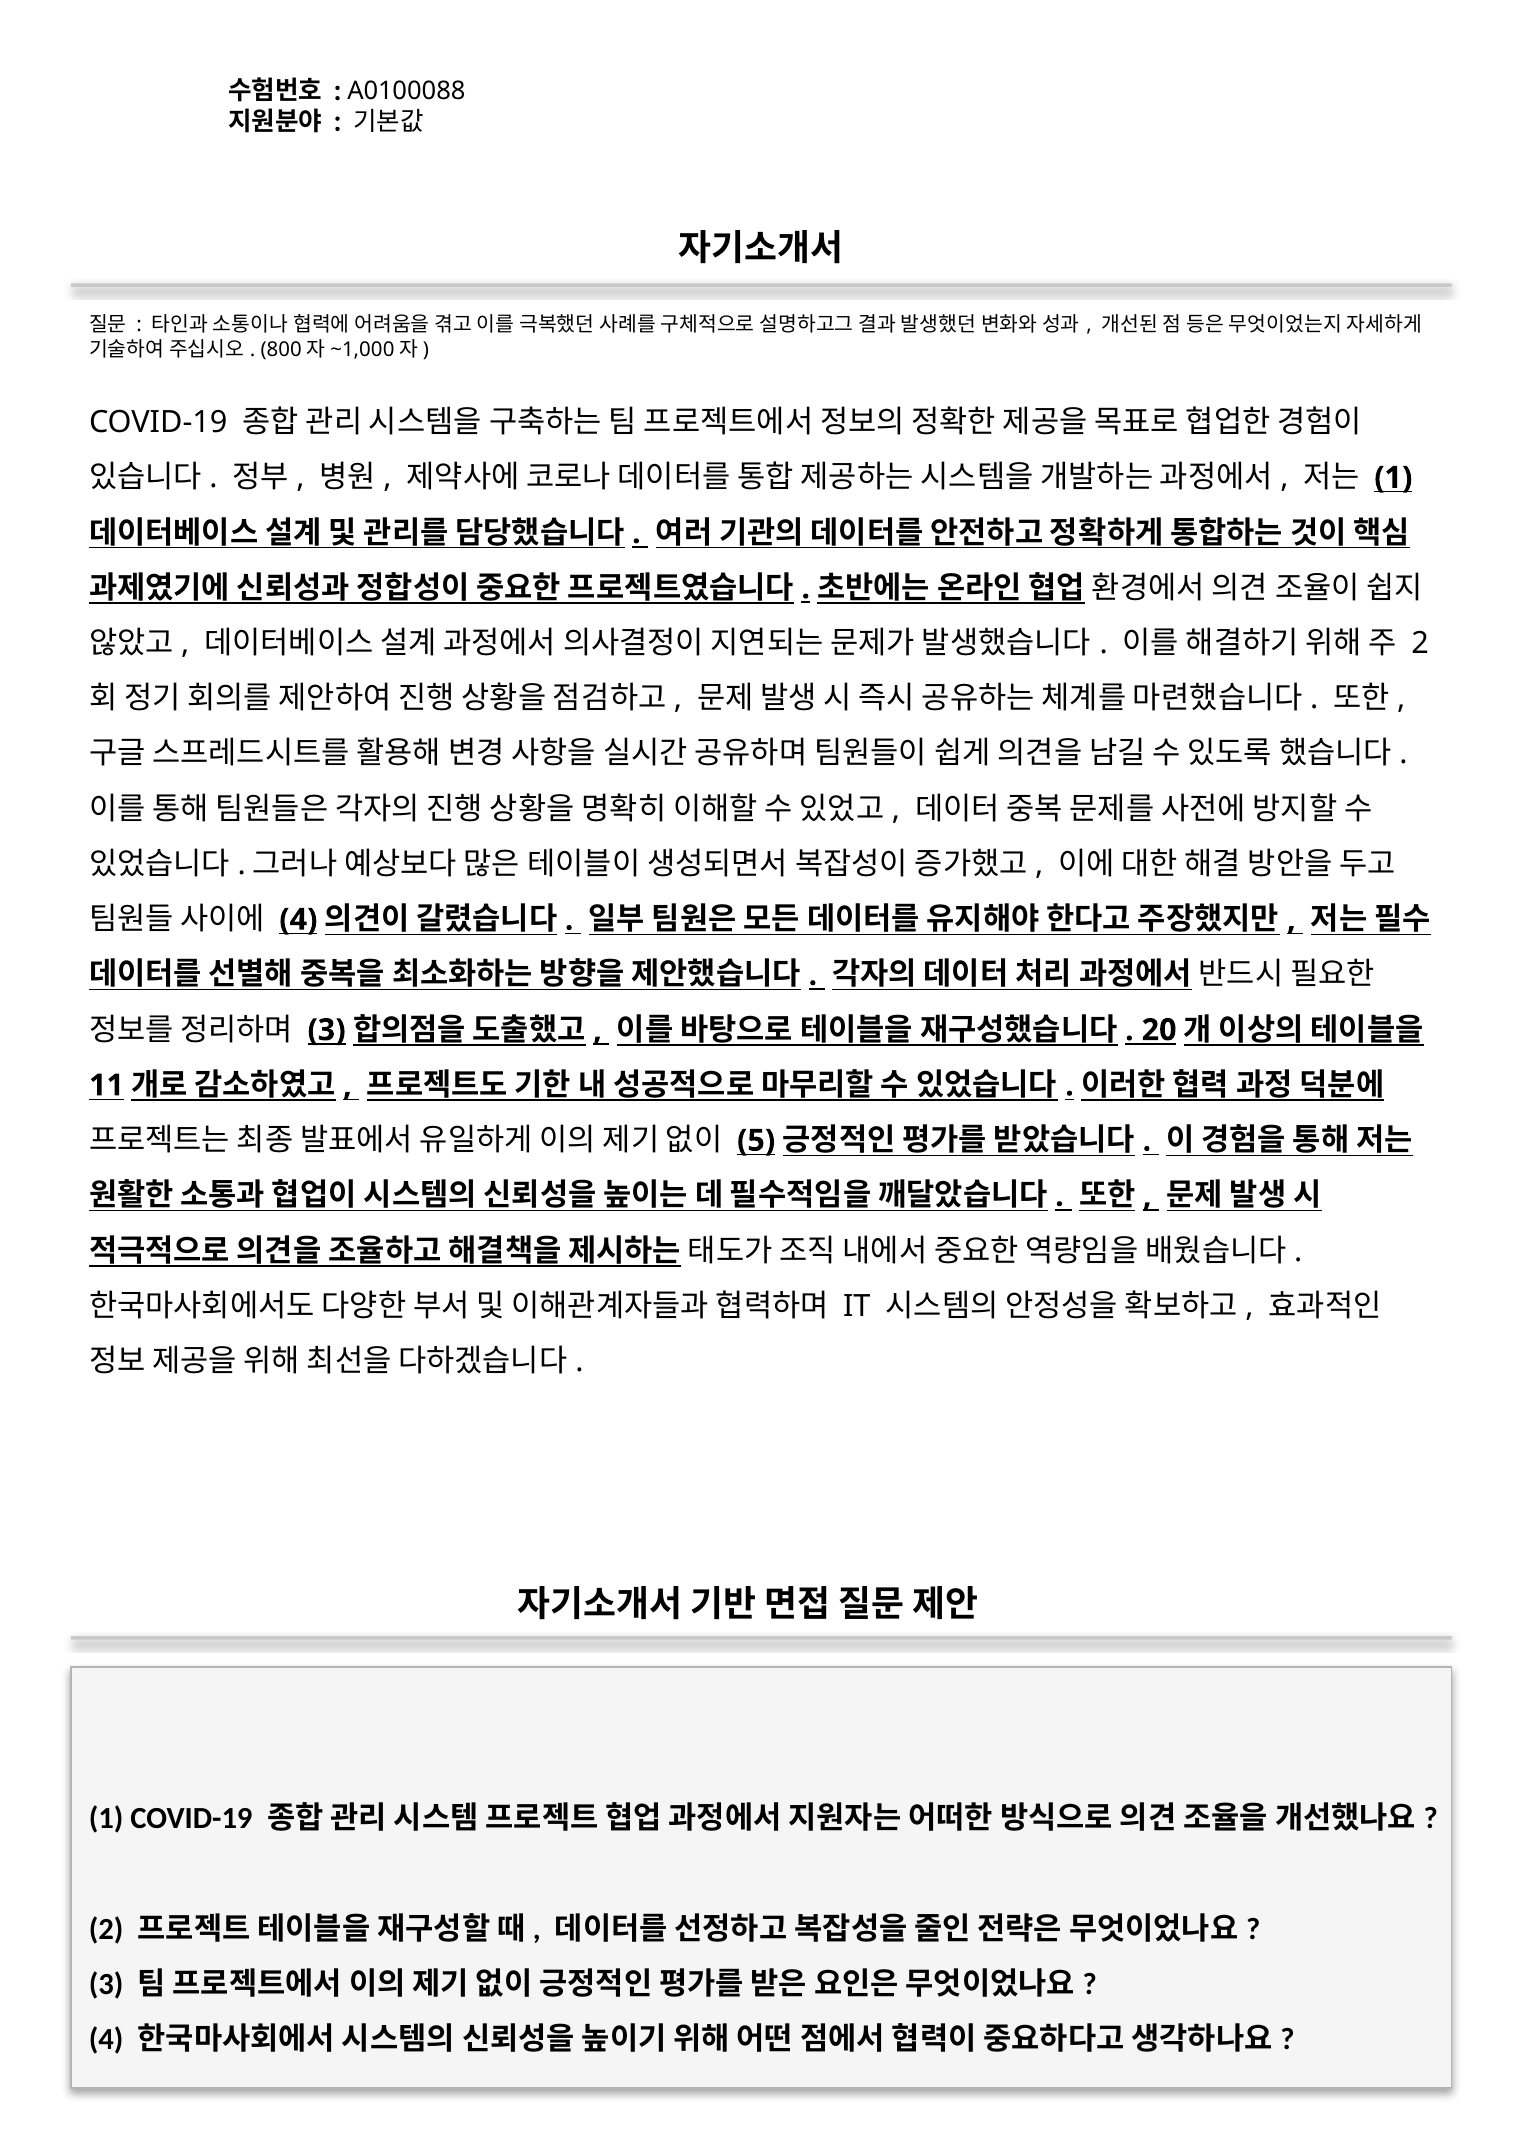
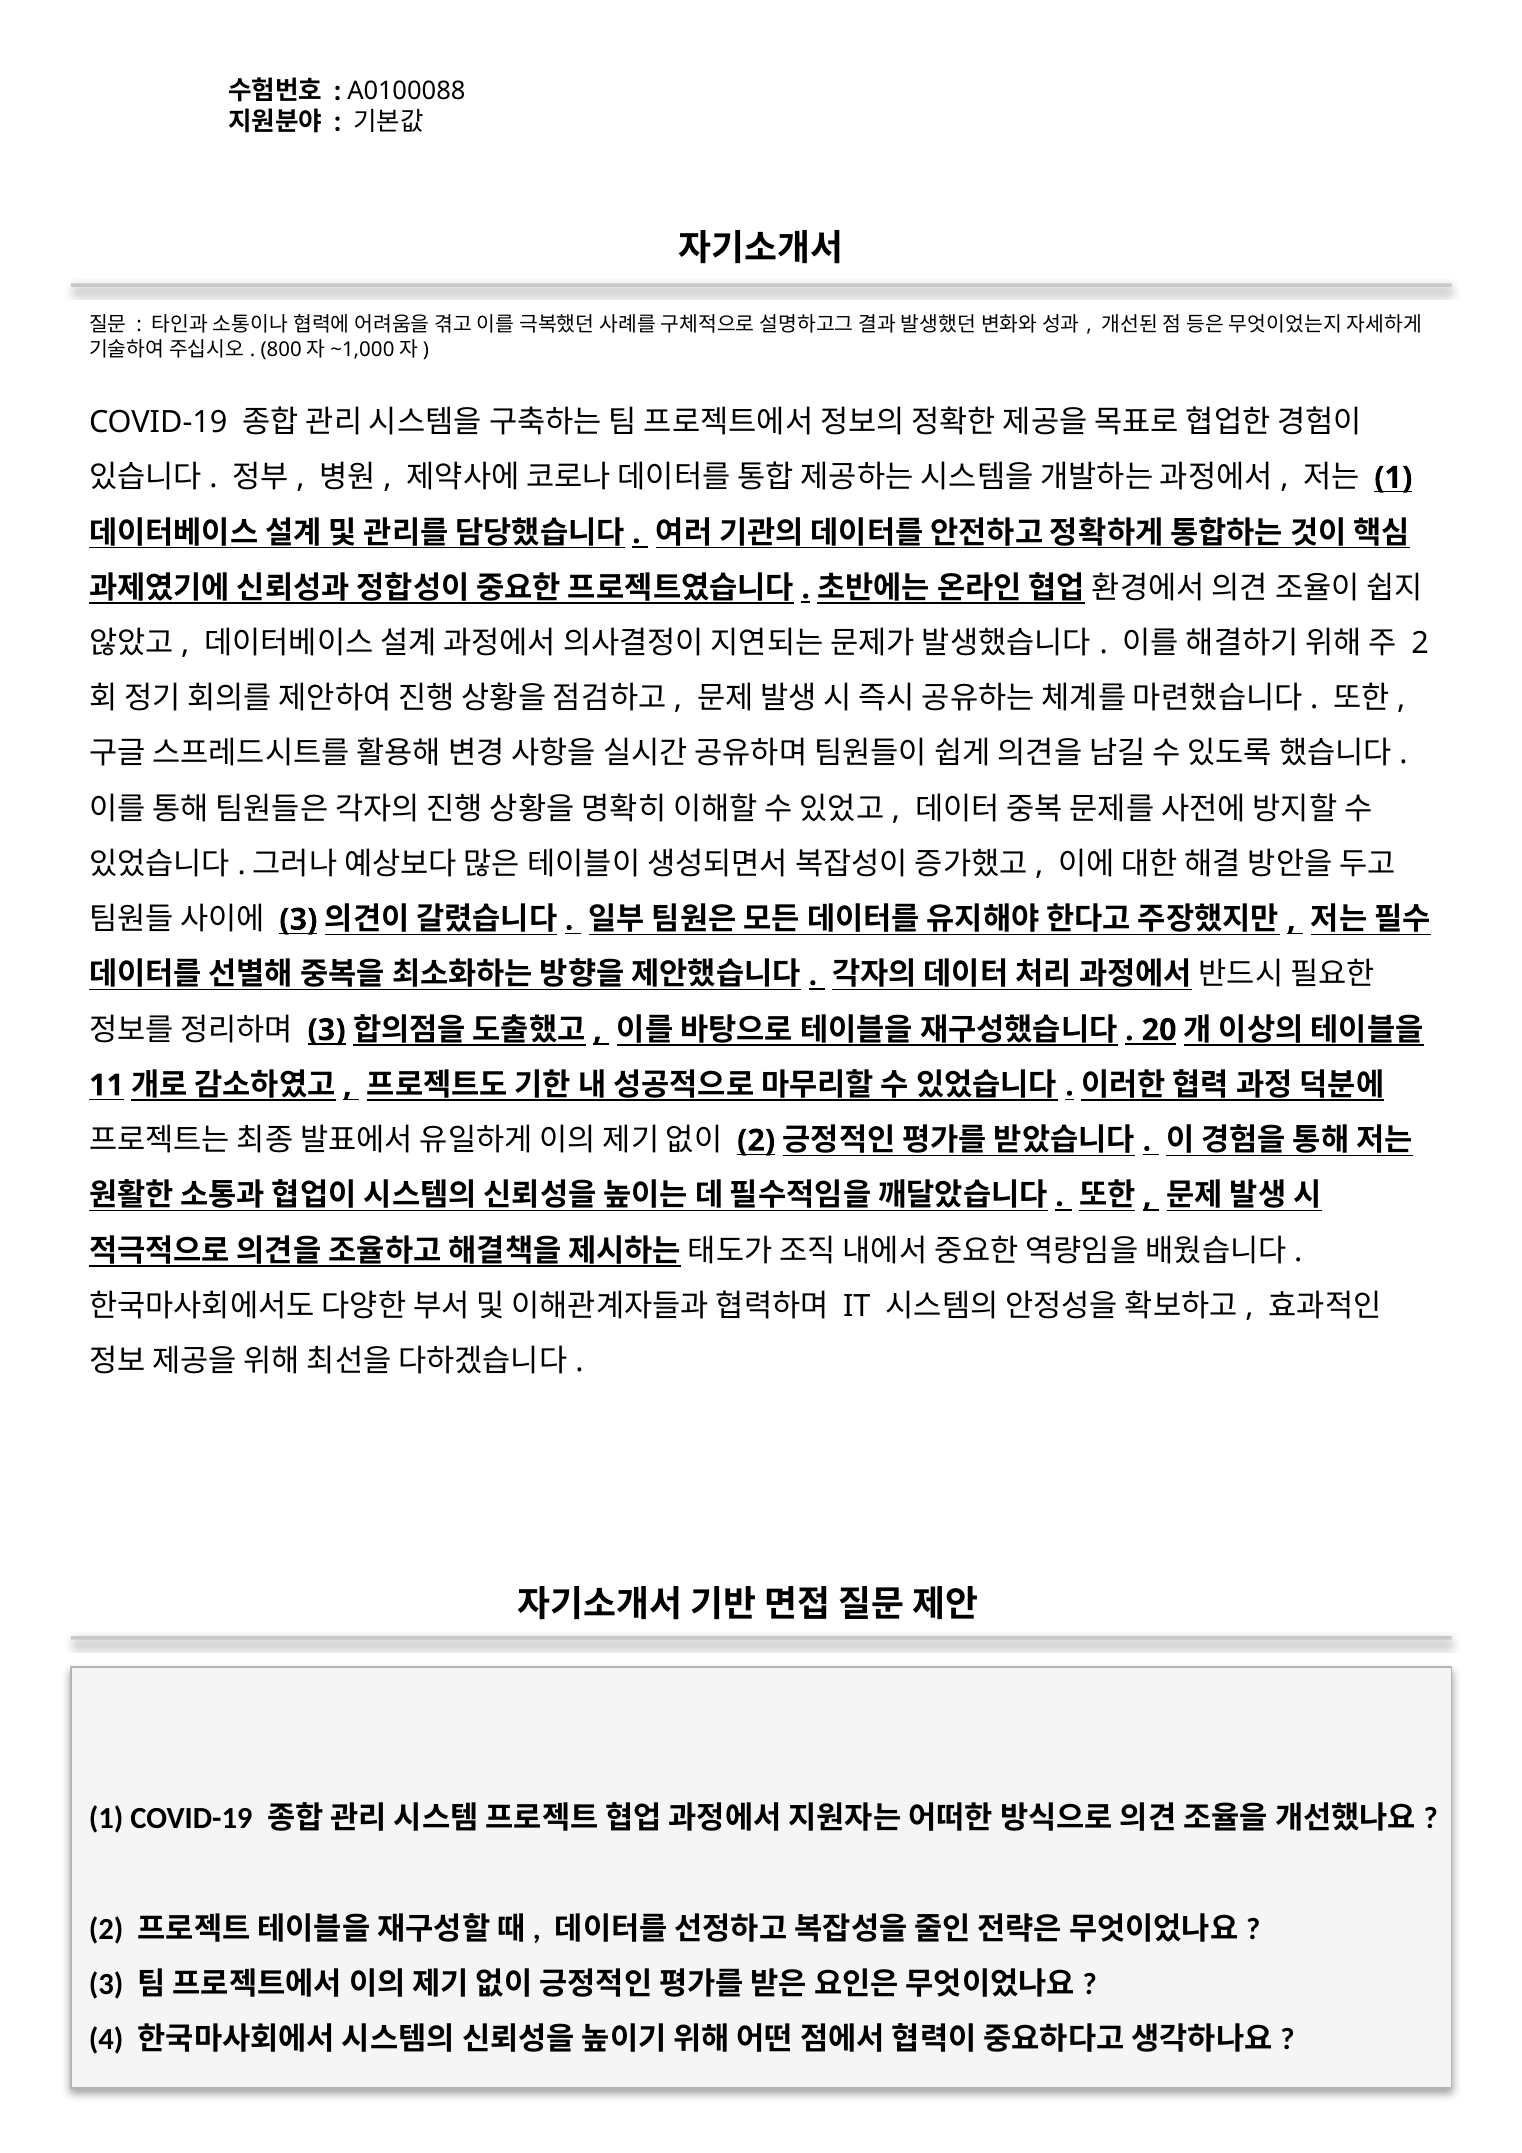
4 at (298, 919): 4 -> 3
5 at (756, 1140): 5 -> 2
